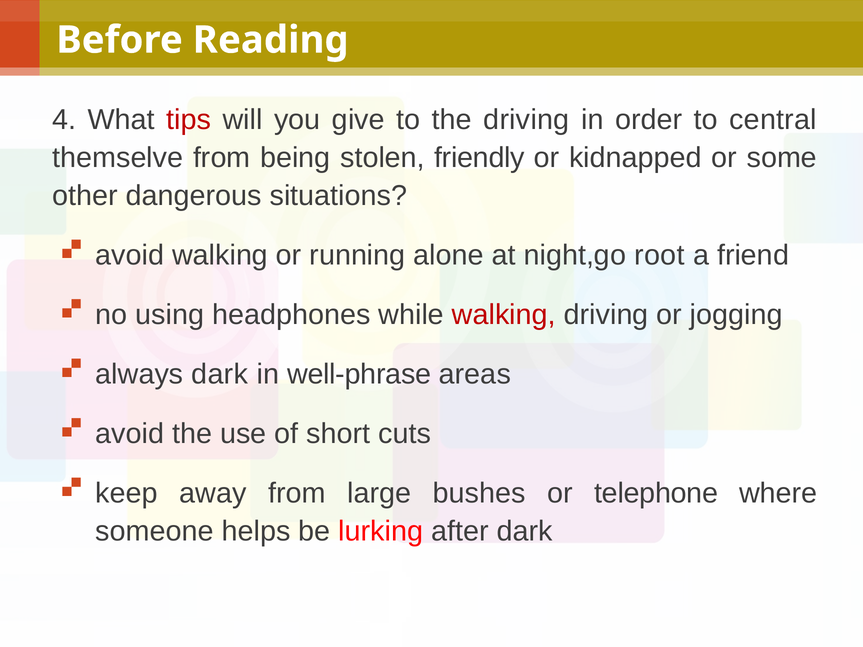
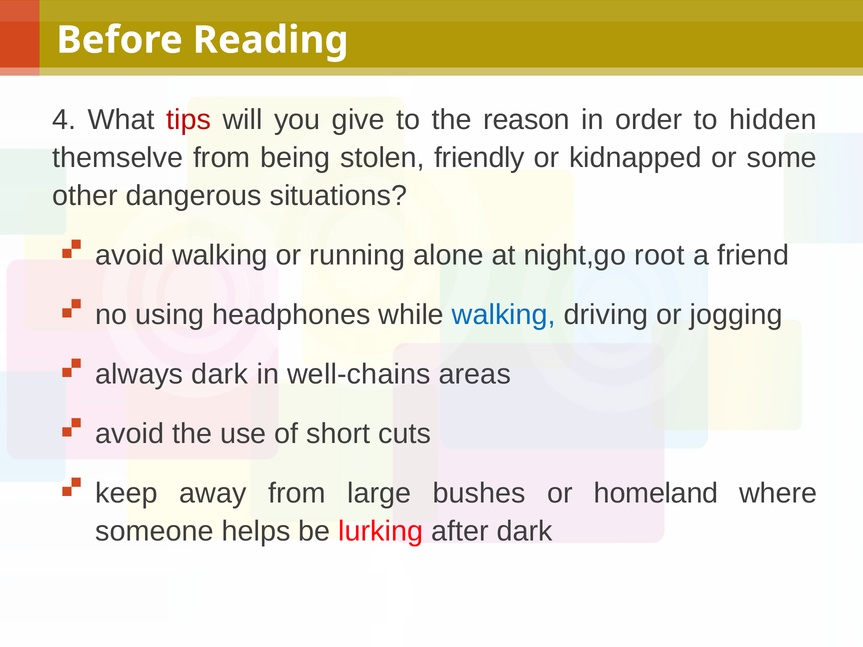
the driving: driving -> reason
central: central -> hidden
walking at (504, 315) colour: red -> blue
well-phrase: well-phrase -> well-chains
telephone: telephone -> homeland
